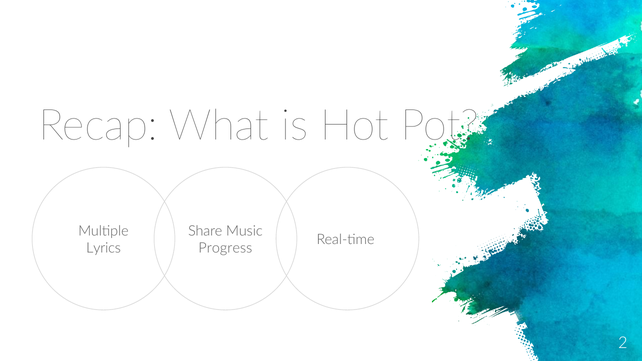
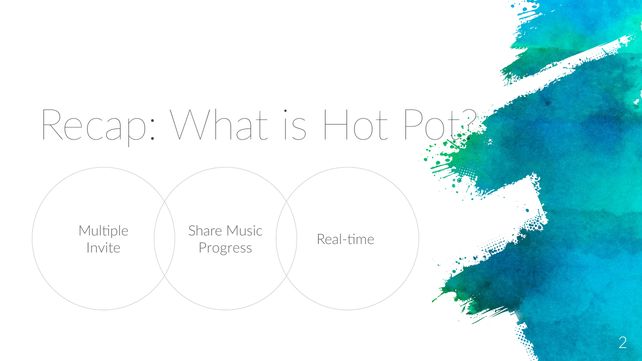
Lyrics: Lyrics -> Invite
